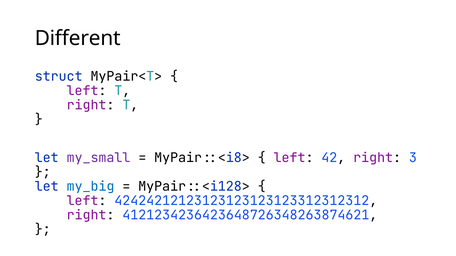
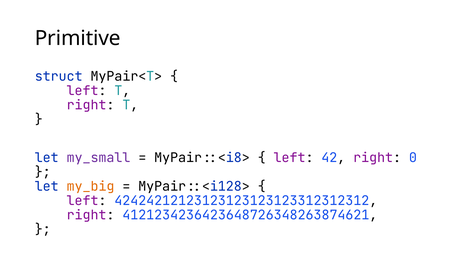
Different: Different -> Primitive
3: 3 -> 0
my_big colour: blue -> orange
